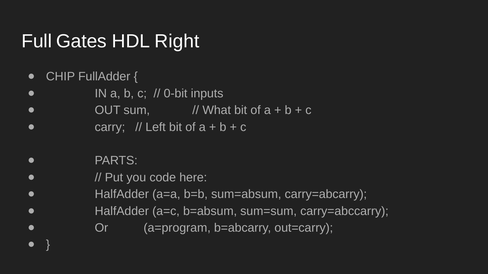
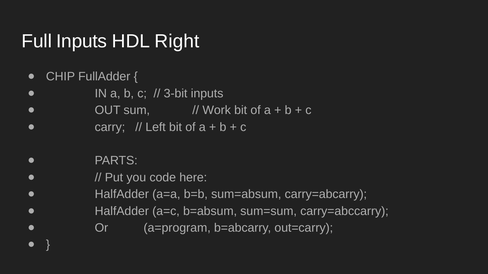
Full Gates: Gates -> Inputs
0-bit: 0-bit -> 3-bit
What: What -> Work
